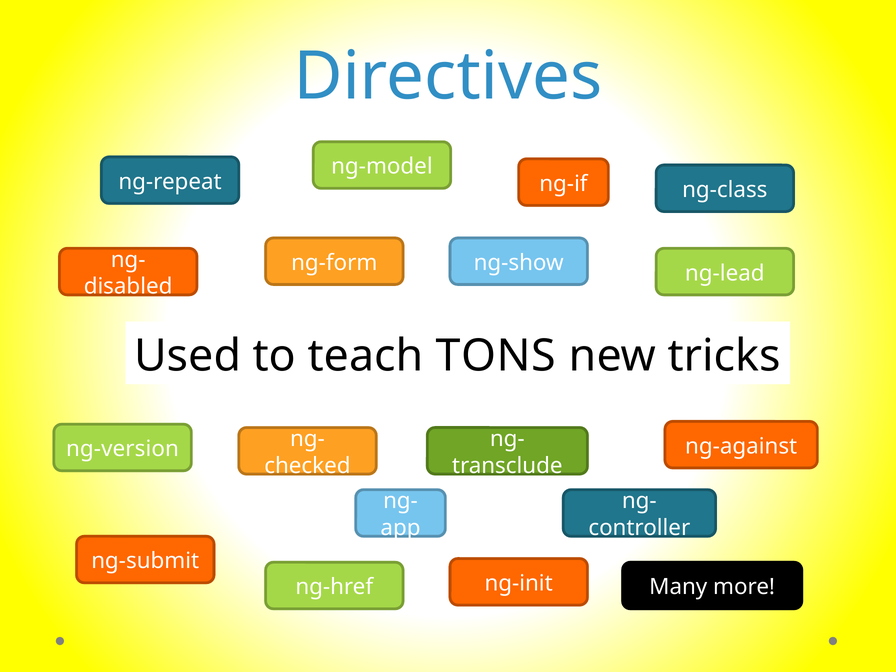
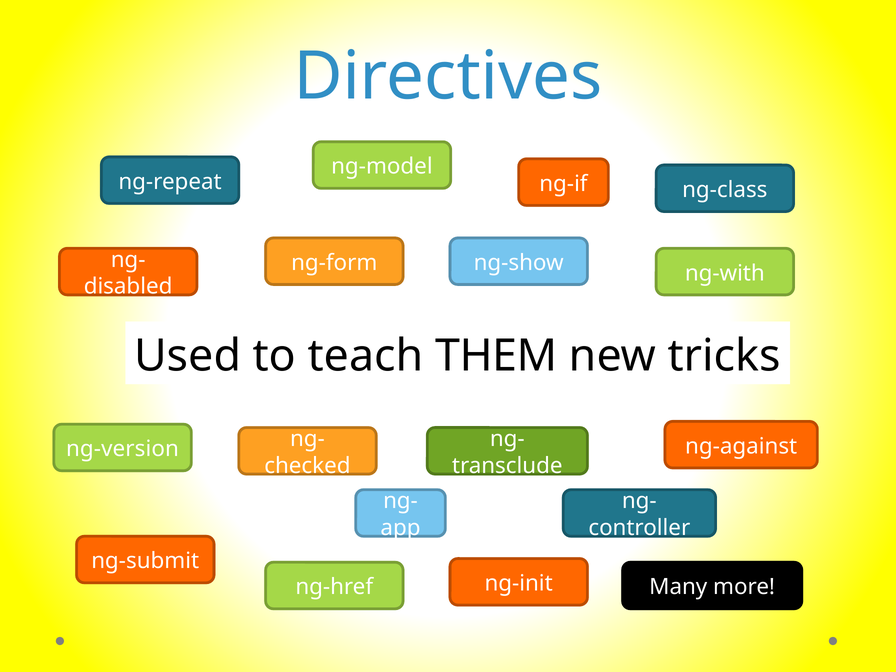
ng-lead: ng-lead -> ng-with
TONS: TONS -> THEM
